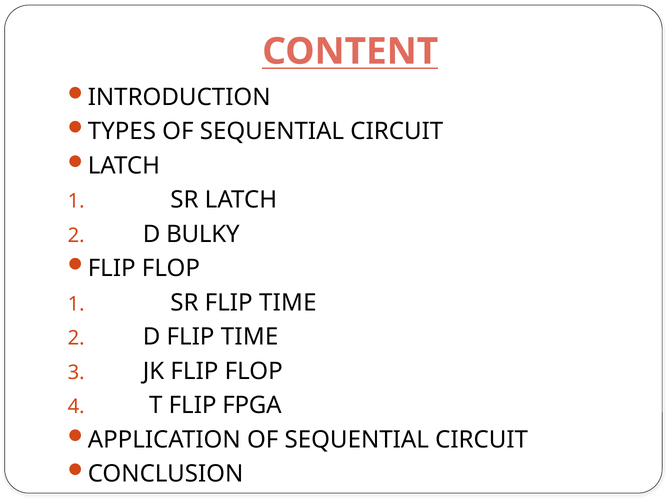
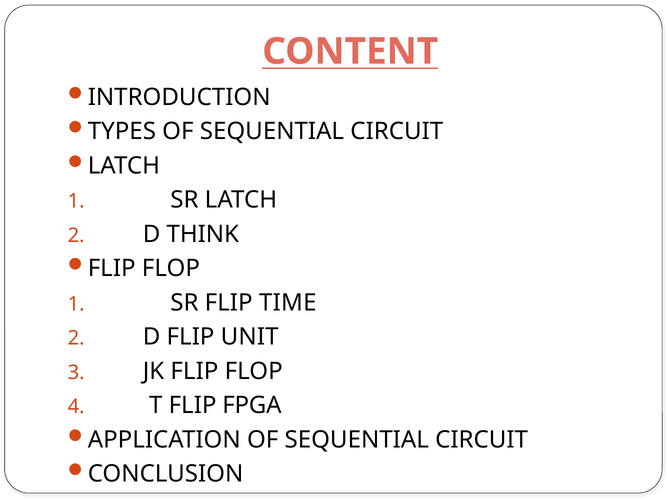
BULKY: BULKY -> THINK
D FLIP TIME: TIME -> UNIT
